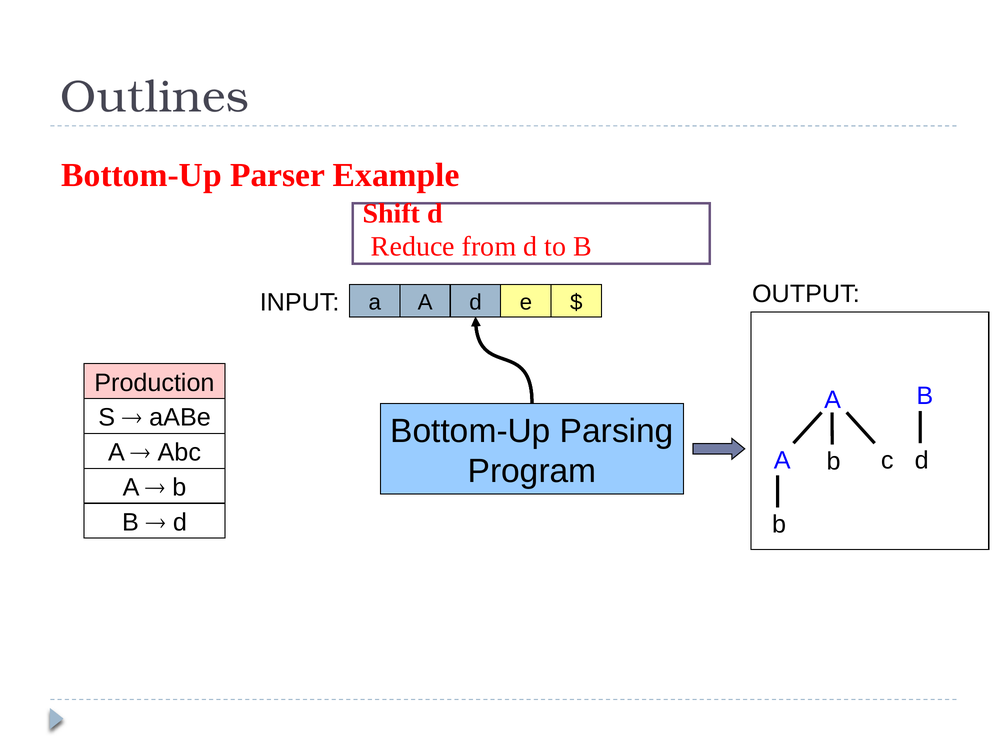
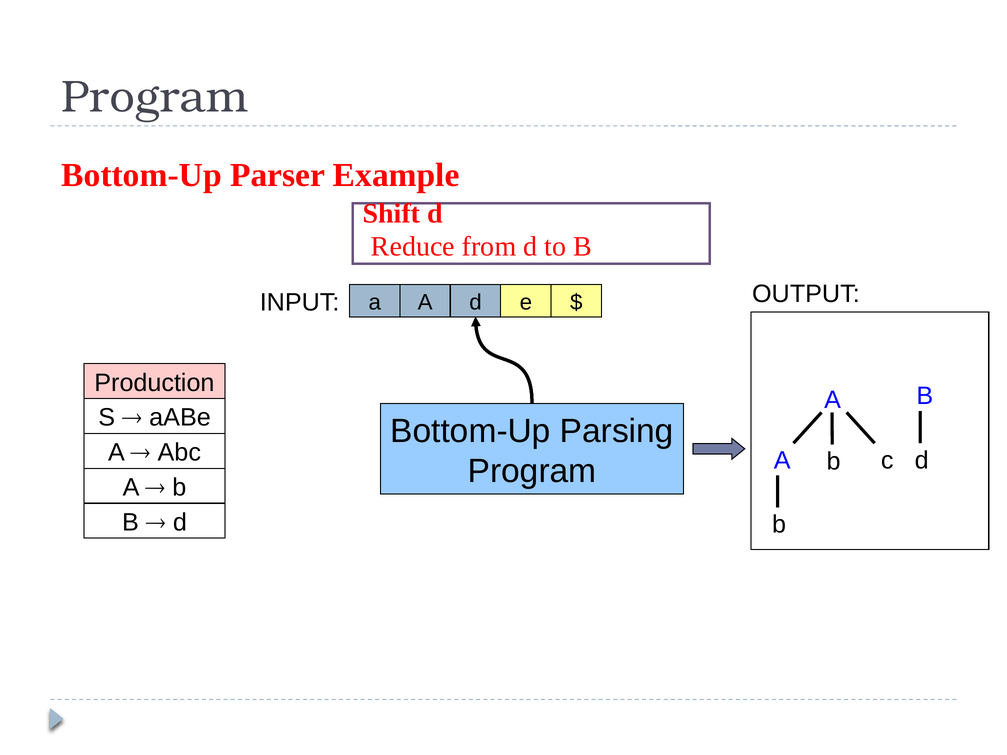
Outlines at (155, 97): Outlines -> Program
